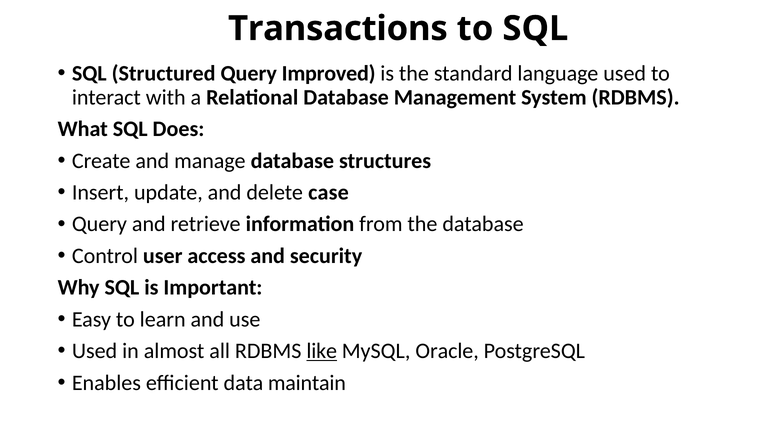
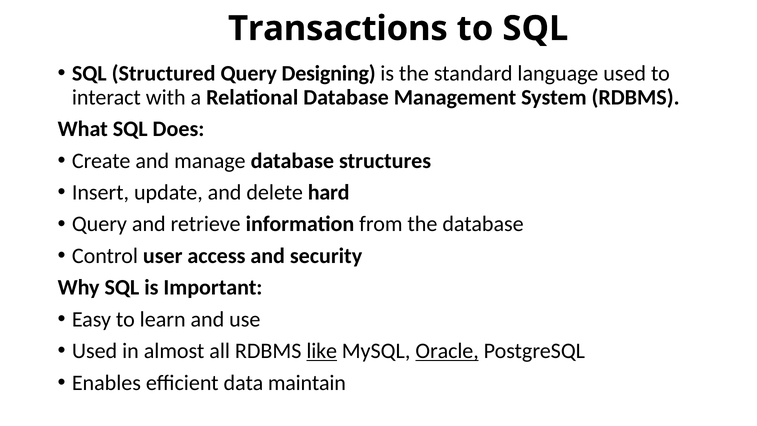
Improved: Improved -> Designing
case: case -> hard
Oracle underline: none -> present
